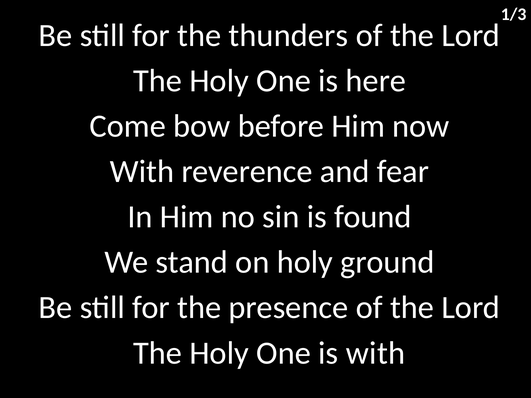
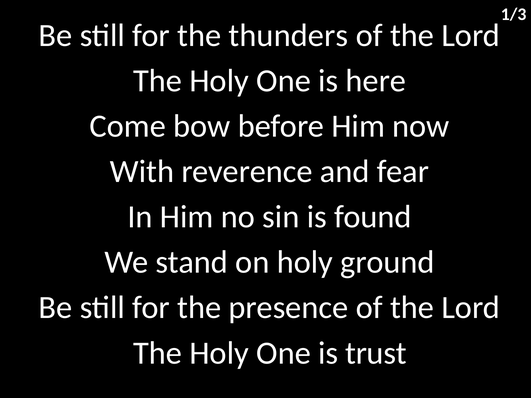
is with: with -> trust
